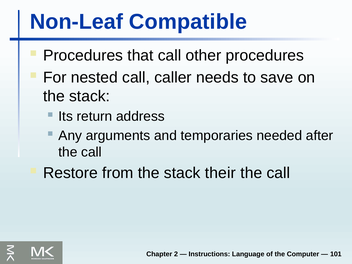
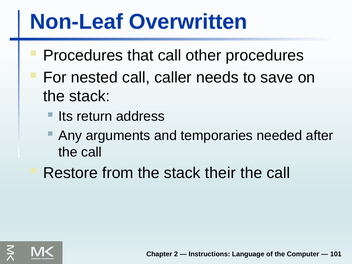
Compatible: Compatible -> Overwritten
